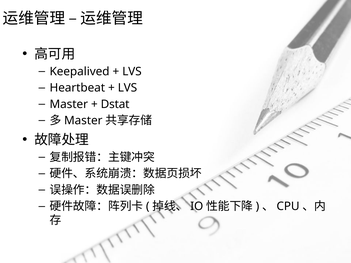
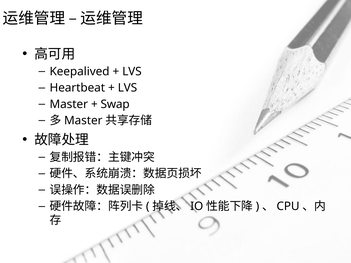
Dstat: Dstat -> Swap
